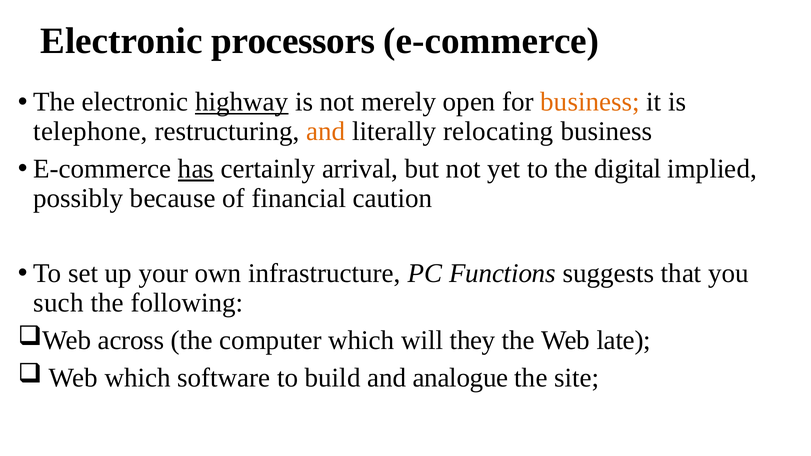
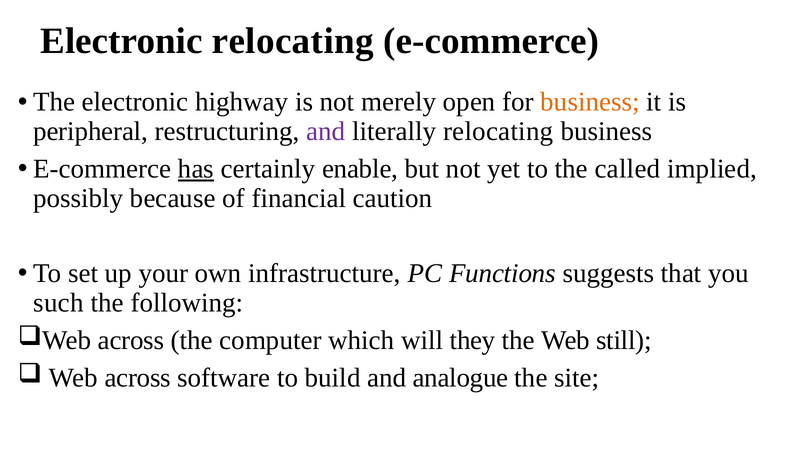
Electronic processors: processors -> relocating
highway underline: present -> none
telephone: telephone -> peripheral
and at (326, 131) colour: orange -> purple
arrival: arrival -> enable
digital: digital -> called
late: late -> still
Web which: which -> across
